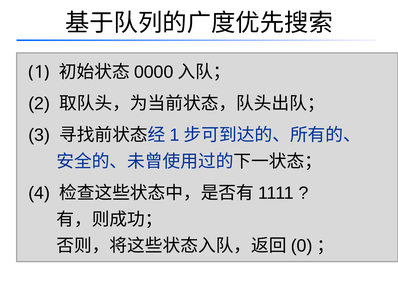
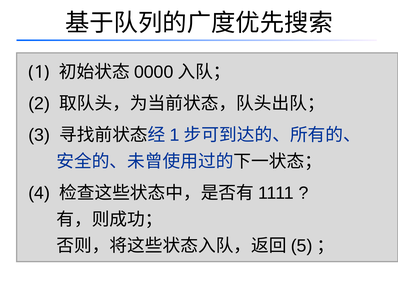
0: 0 -> 5
